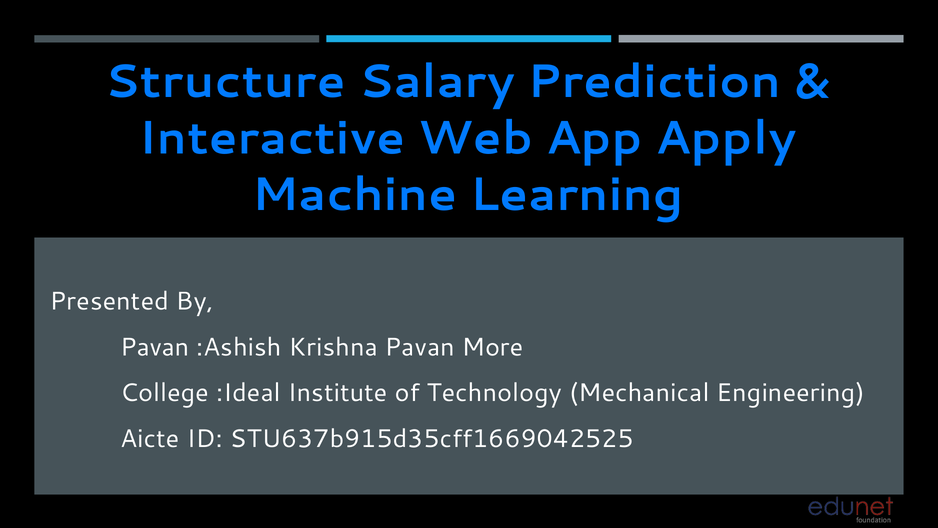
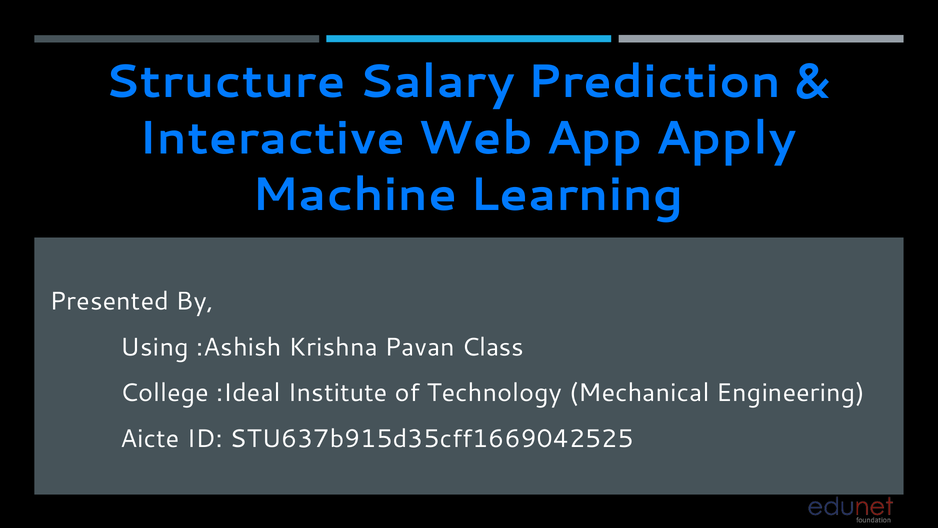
Pavan at (155, 347): Pavan -> Using
More: More -> Class
